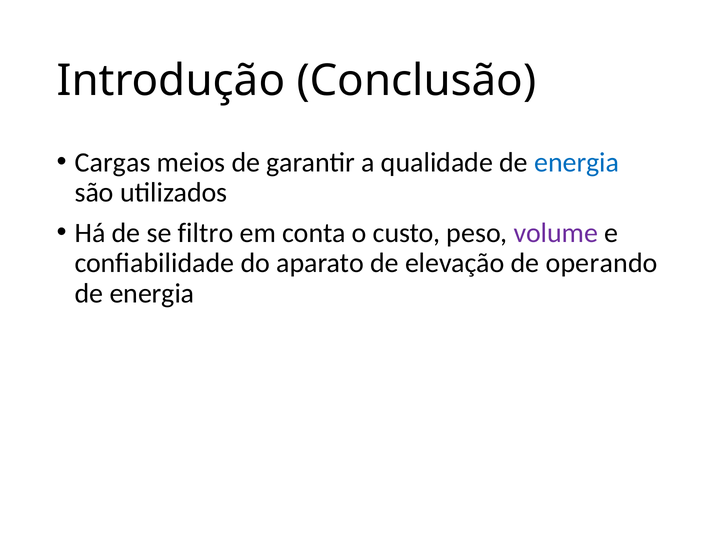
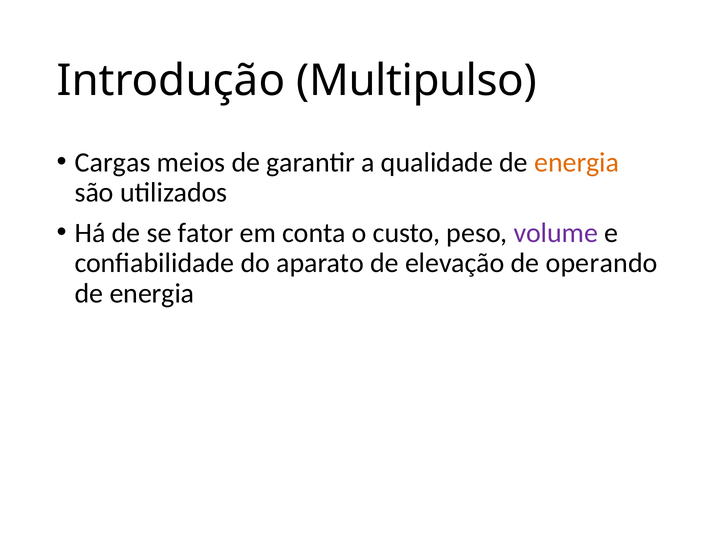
Conclusão: Conclusão -> Multipulso
energia at (577, 162) colour: blue -> orange
filtro: filtro -> fator
